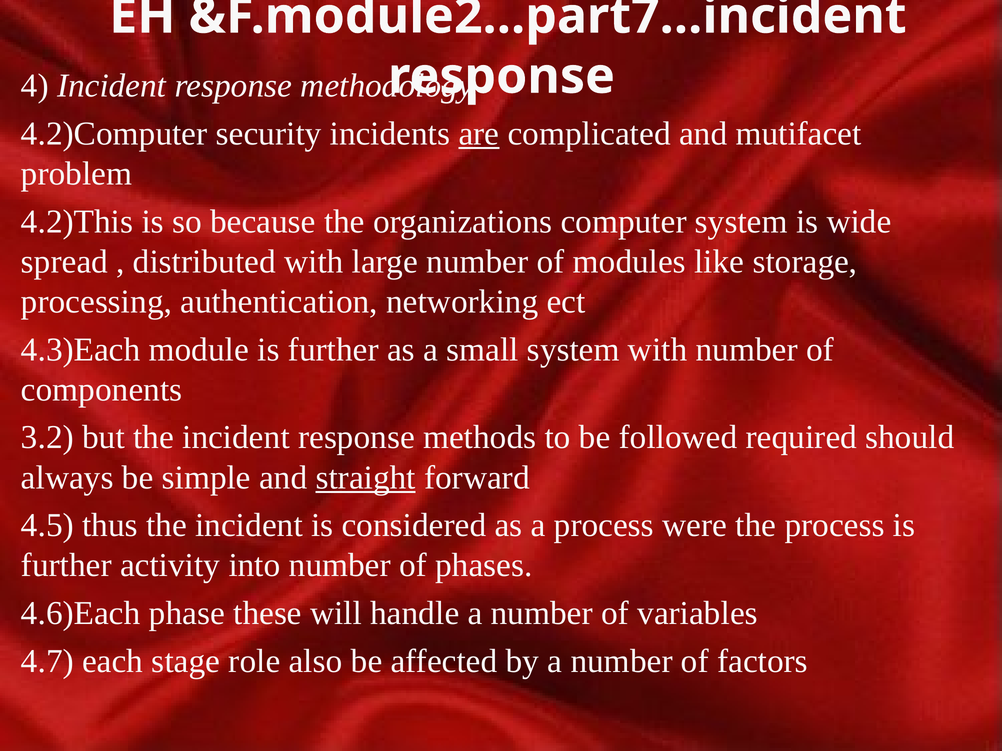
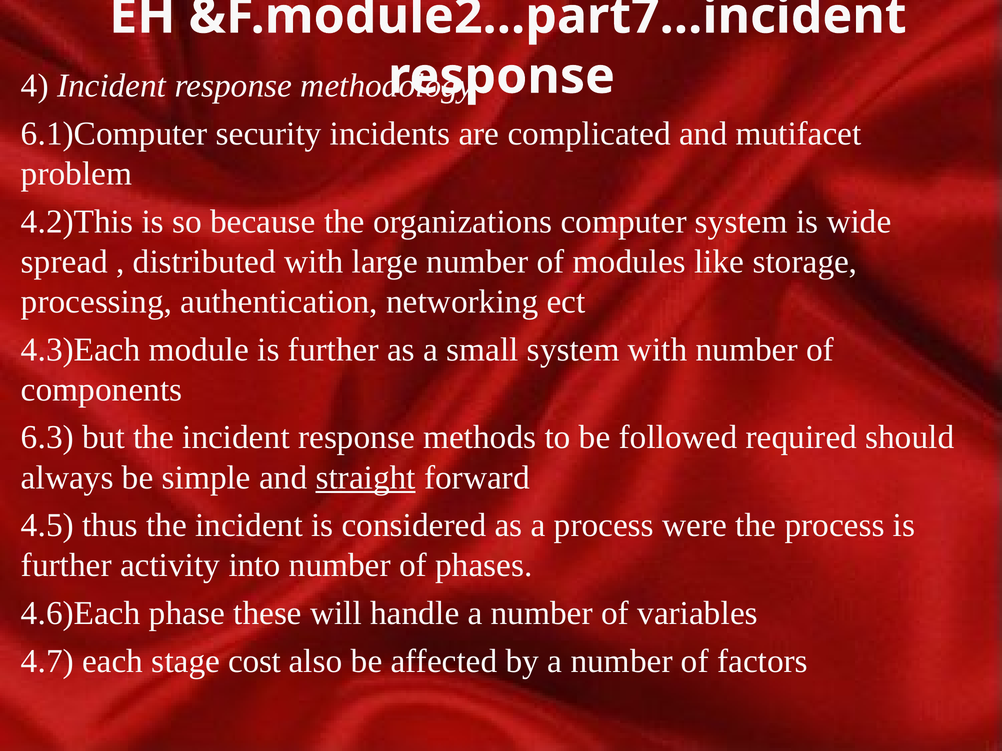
4.2)Computer: 4.2)Computer -> 6.1)Computer
are underline: present -> none
3.2: 3.2 -> 6.3
role: role -> cost
